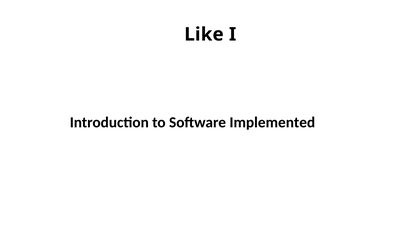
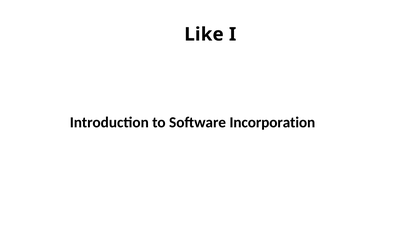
Implemented: Implemented -> Incorporation
